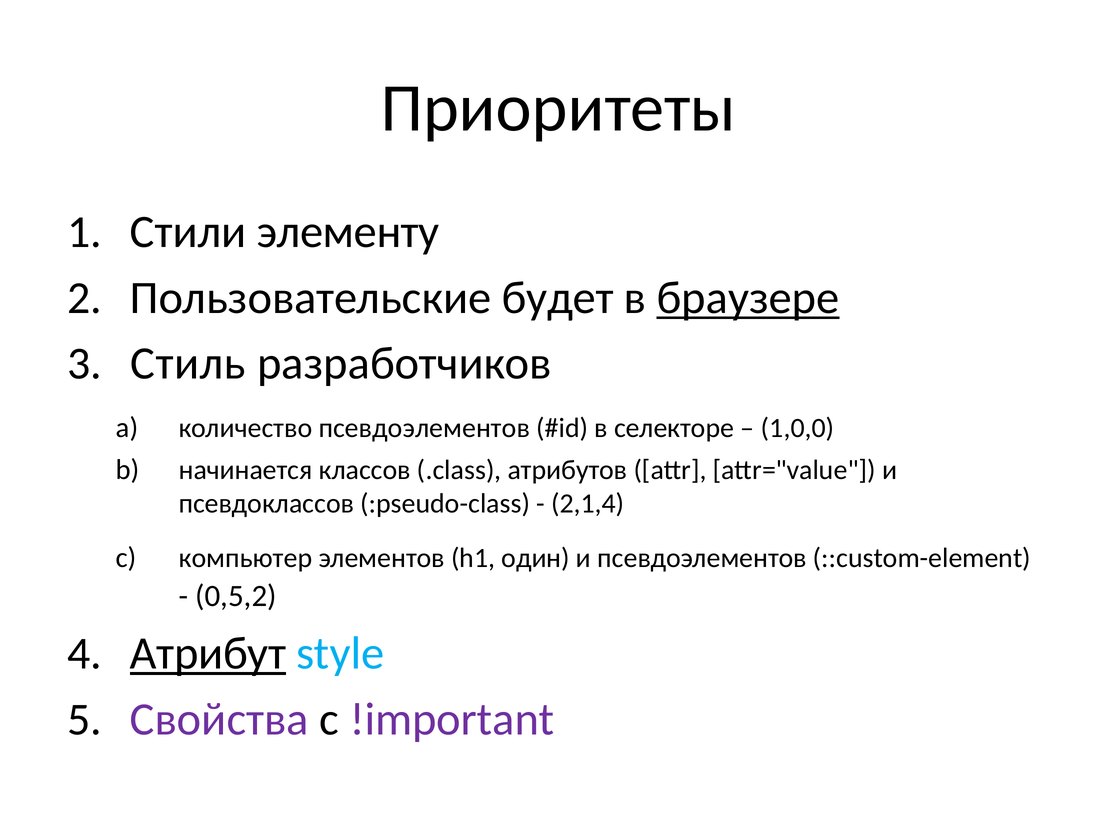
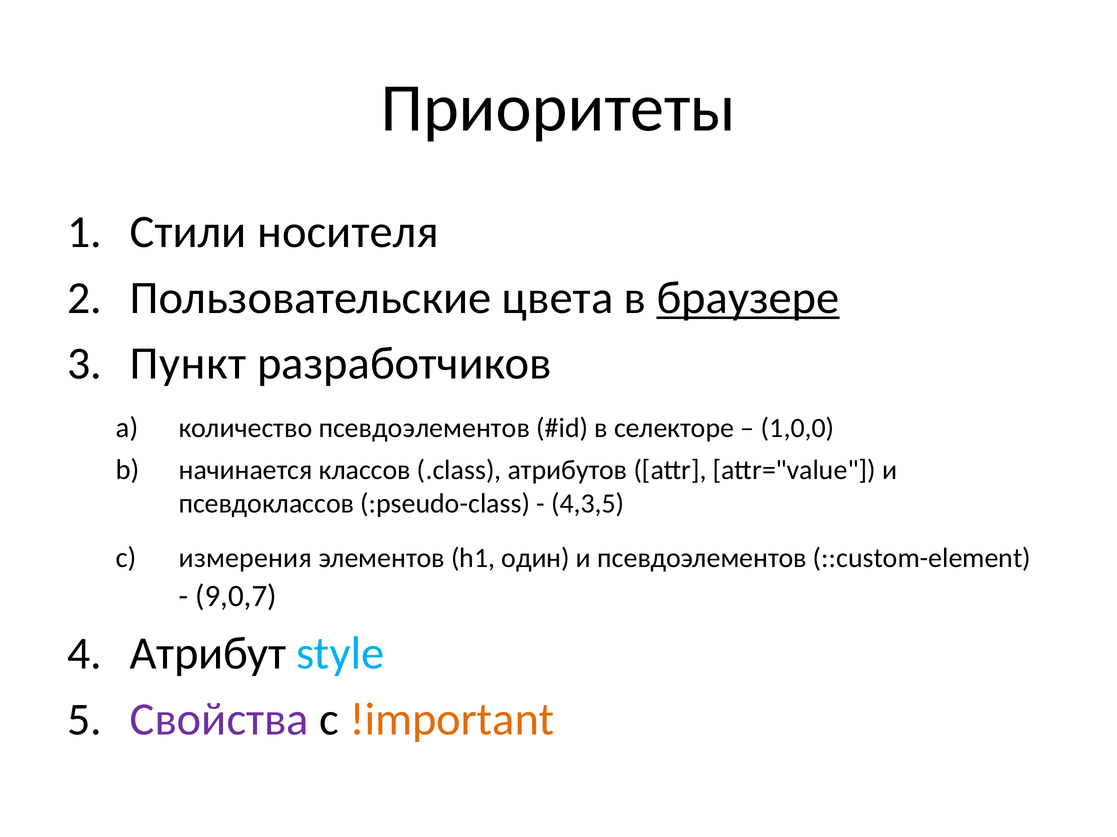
элементу: элементу -> носителя
будет: будет -> цвета
Стиль: Стиль -> Пункт
2,1,4: 2,1,4 -> 4,3,5
компьютер: компьютер -> измерения
0,5,2: 0,5,2 -> 9,0,7
Атрибут underline: present -> none
!important colour: purple -> orange
